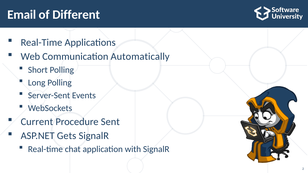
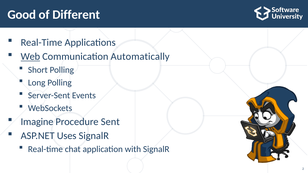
Email: Email -> Good
Web underline: none -> present
Current: Current -> Imagine
Gets: Gets -> Uses
